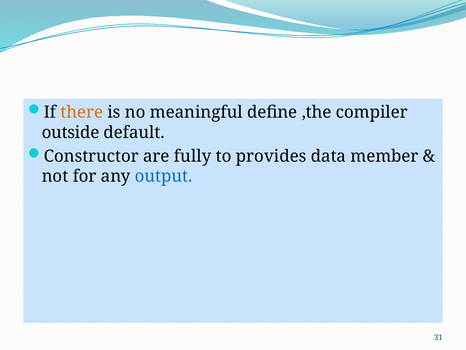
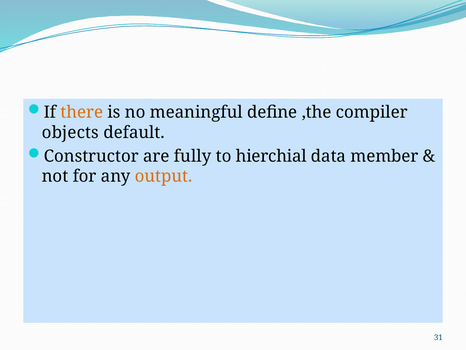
outside: outside -> objects
provides: provides -> hierchial
output colour: blue -> orange
